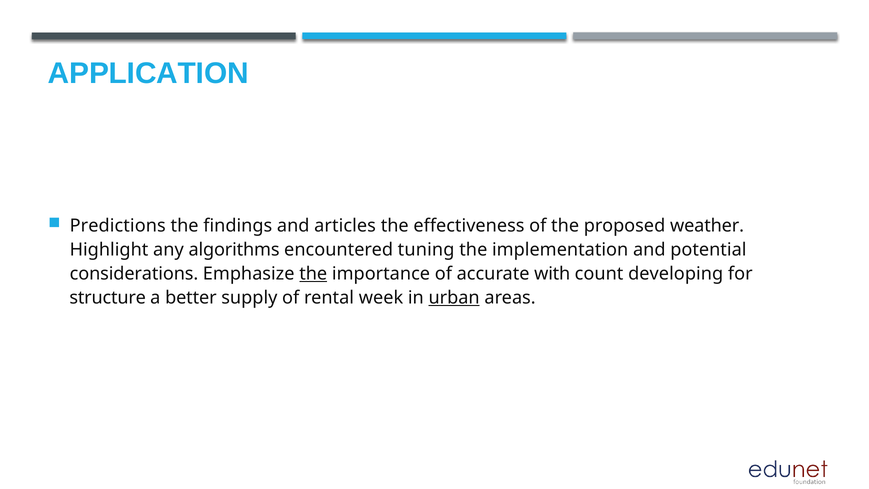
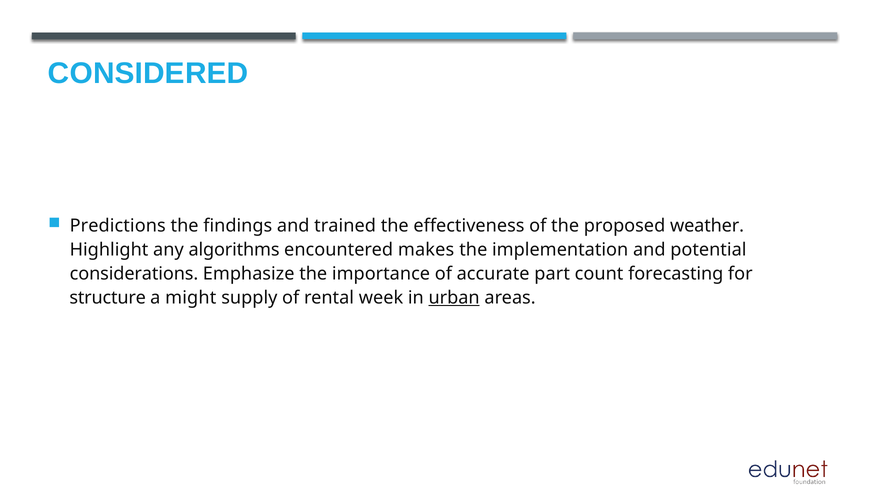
APPLICATION: APPLICATION -> CONSIDERED
articles: articles -> trained
tuning: tuning -> makes
the at (313, 274) underline: present -> none
with: with -> part
developing: developing -> forecasting
better: better -> might
